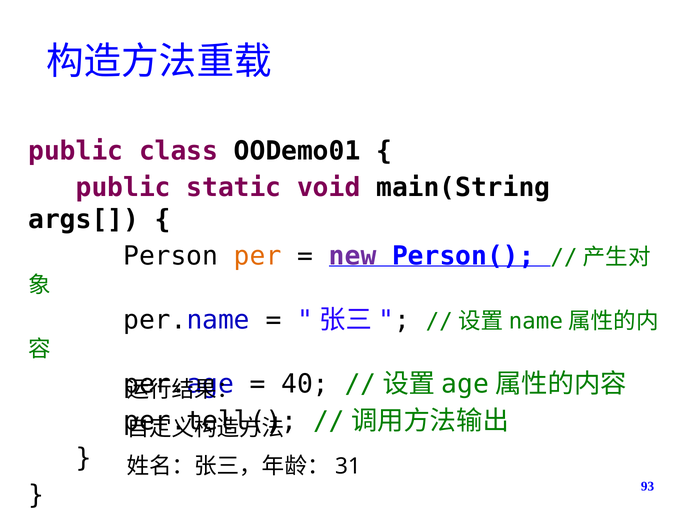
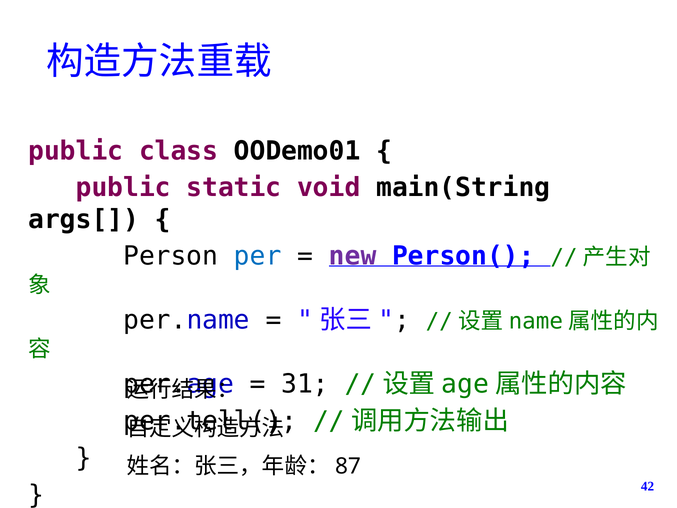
per colour: orange -> blue
40: 40 -> 31
31: 31 -> 87
93: 93 -> 42
